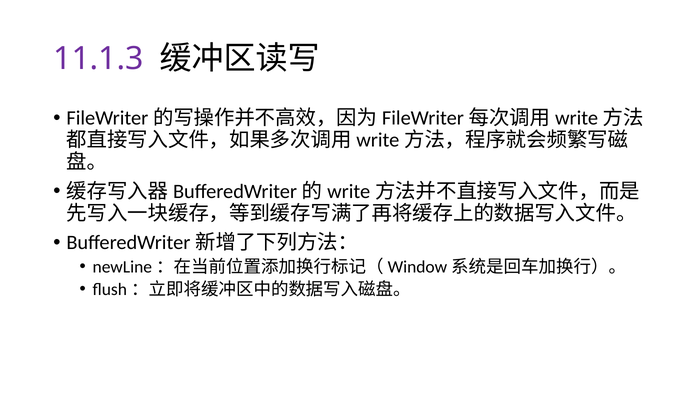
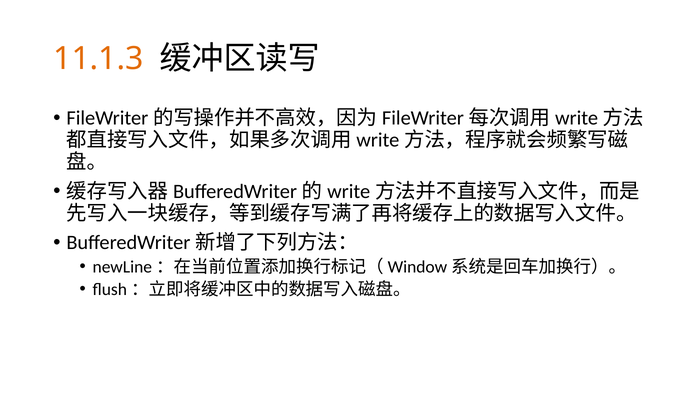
11.1.3 colour: purple -> orange
